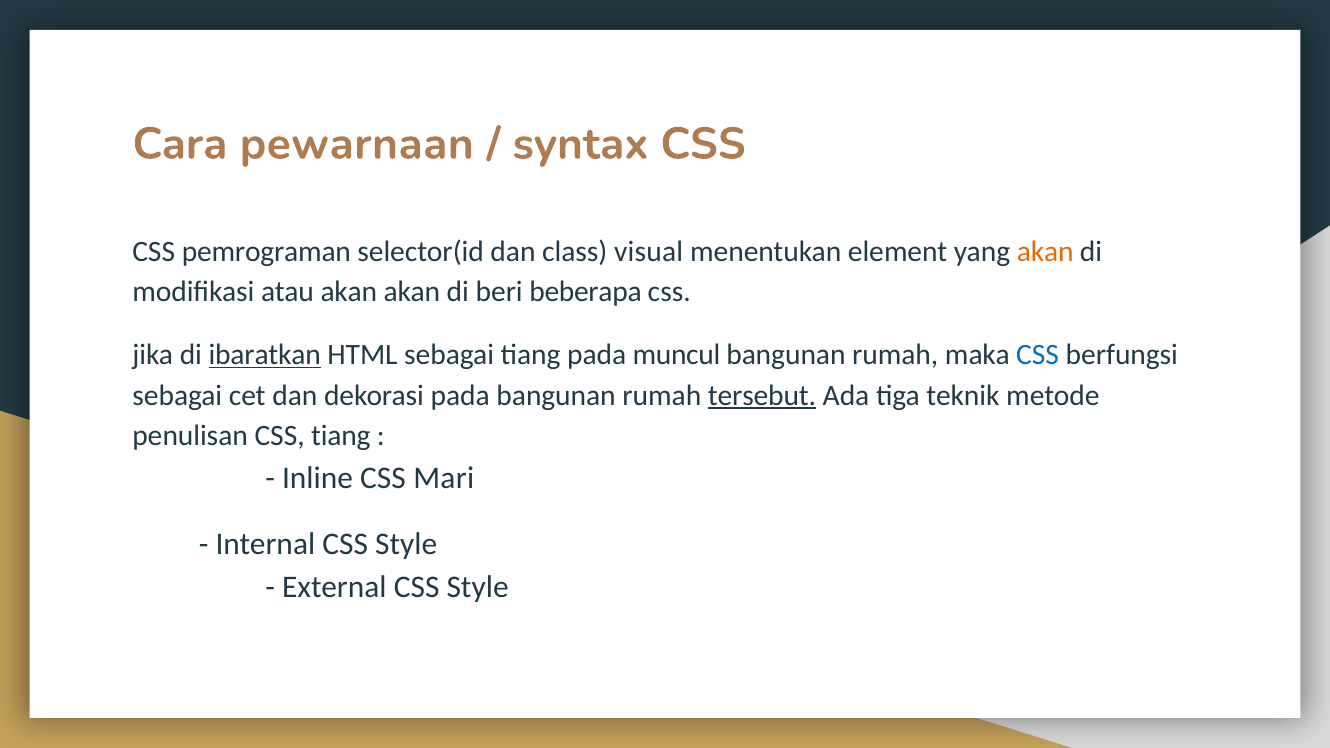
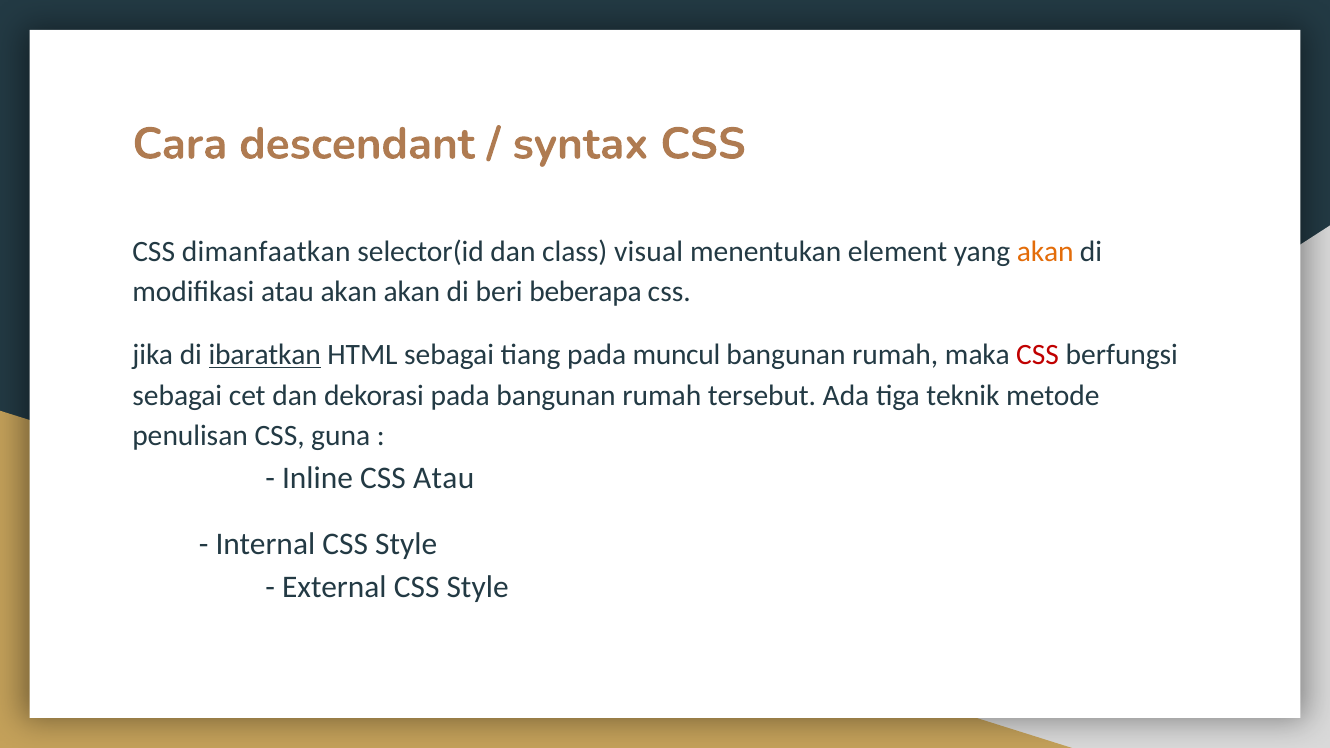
pewarnaan: pewarnaan -> descendant
pemrograman: pemrograman -> dimanfaatkan
CSS at (1038, 355) colour: blue -> red
tersebut underline: present -> none
CSS tiang: tiang -> guna
CSS Mari: Mari -> Atau
